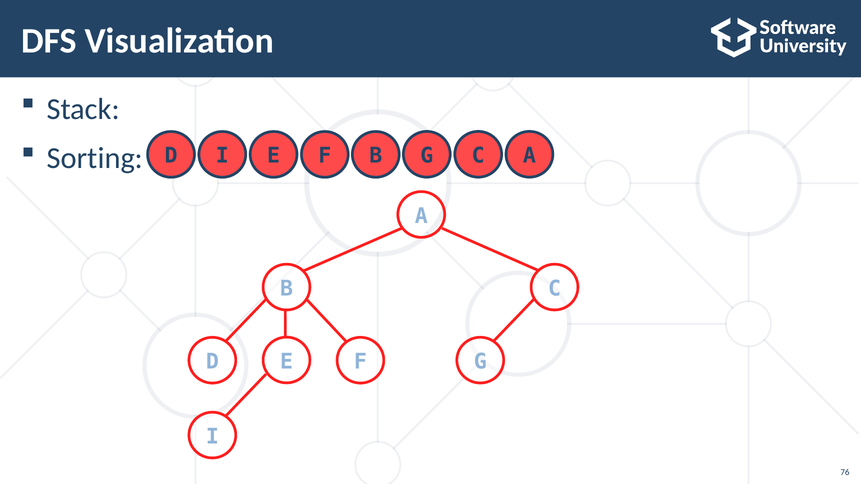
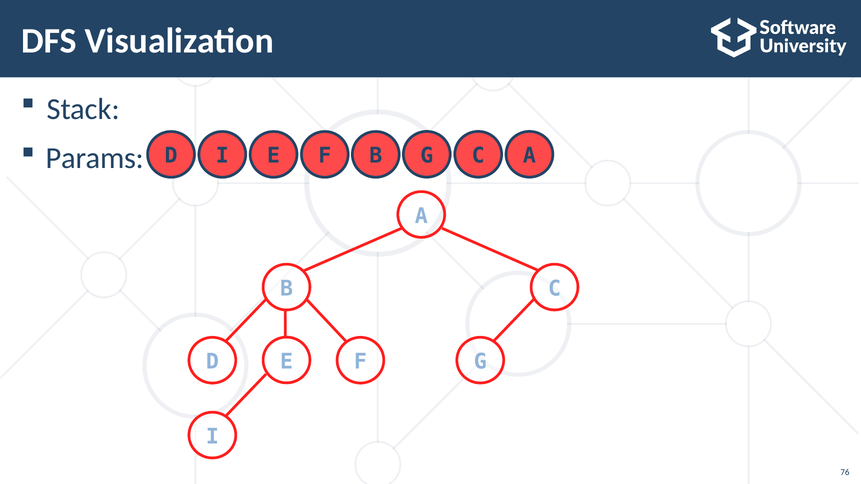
Sorting: Sorting -> Params
